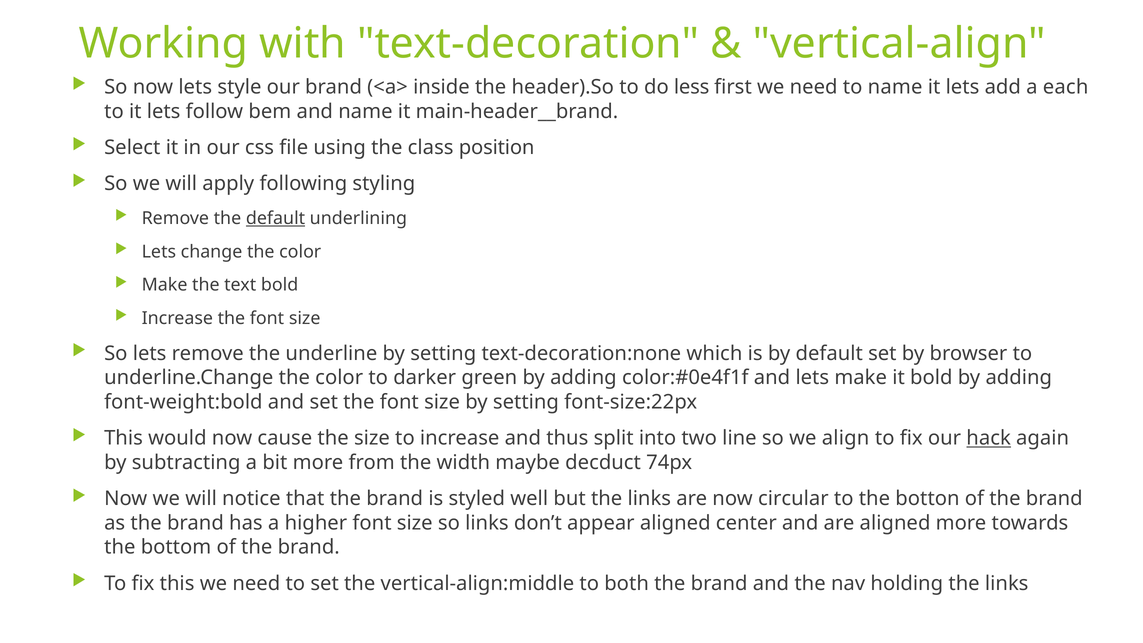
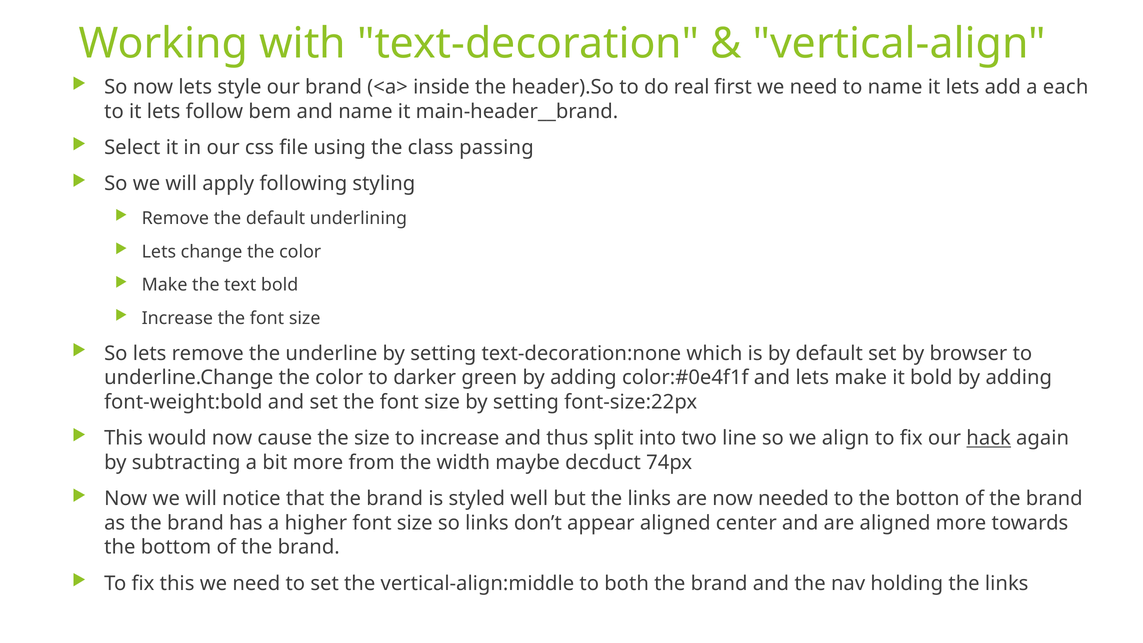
less: less -> real
position: position -> passing
default at (276, 218) underline: present -> none
circular: circular -> needed
